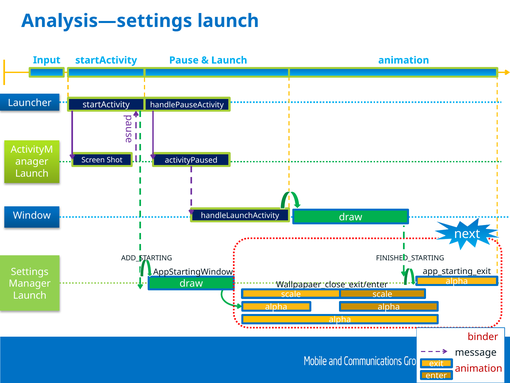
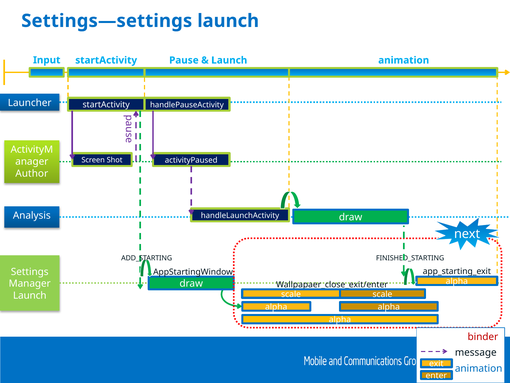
Analysis—settings: Analysis—settings -> Settings—settings
Launch at (32, 173): Launch -> Author
Window: Window -> Analysis
animation at (479, 368) colour: red -> blue
